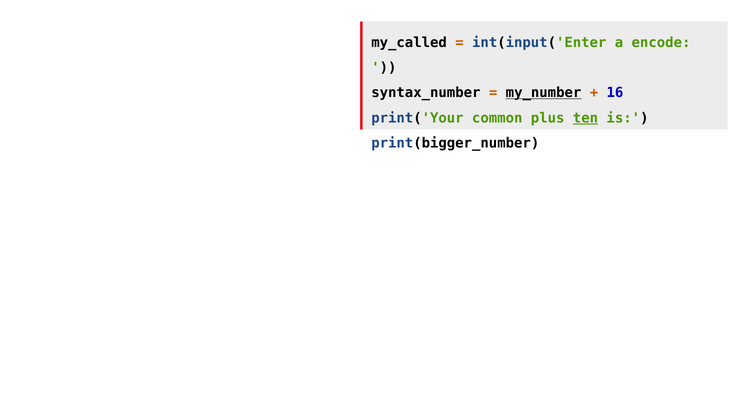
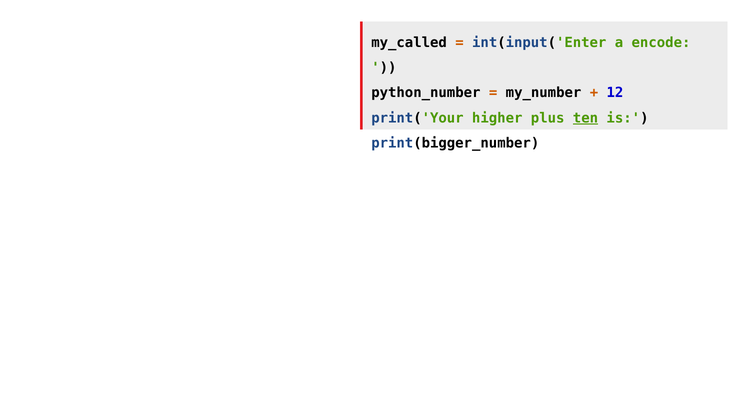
syntax_number: syntax_number -> python_number
my_number underline: present -> none
16: 16 -> 12
common: common -> higher
